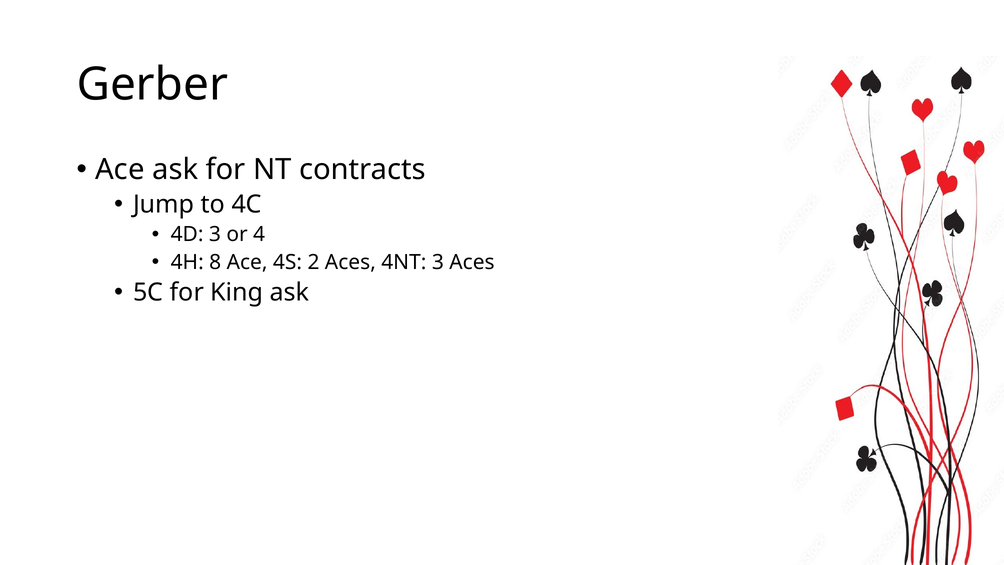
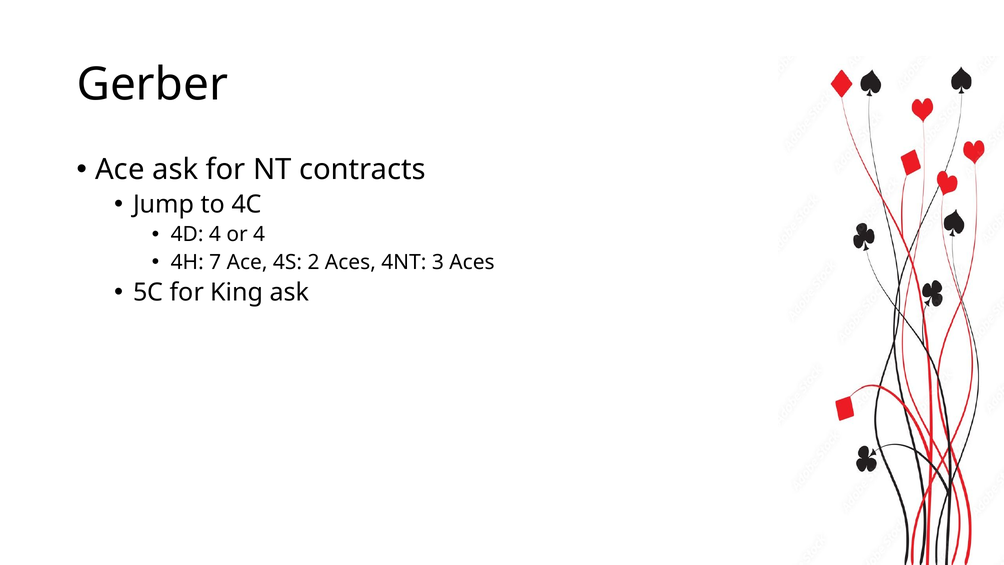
4D 3: 3 -> 4
8: 8 -> 7
